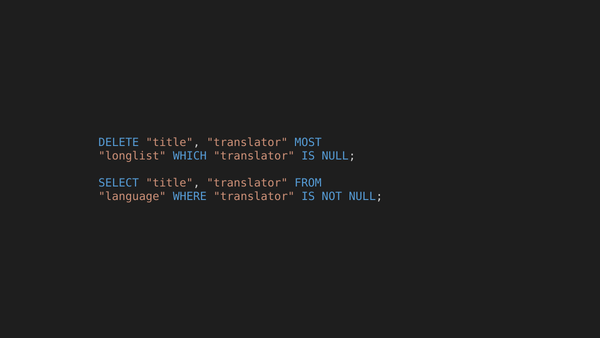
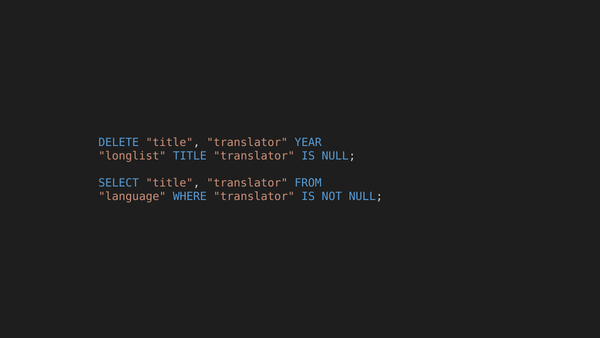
MOST: MOST -> YEAR
longlist WHICH: WHICH -> TITLE
